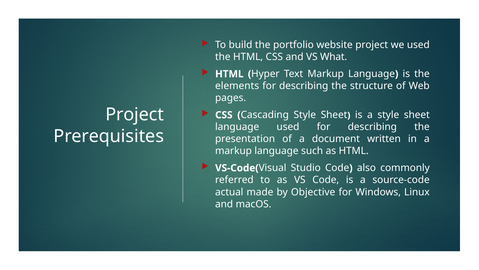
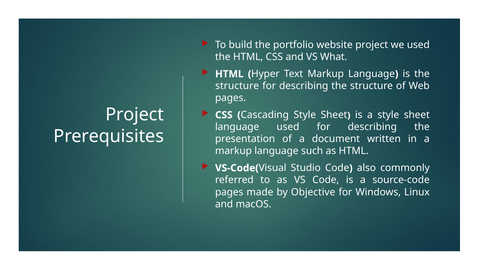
elements at (237, 86): elements -> structure
actual at (229, 192): actual -> pages
